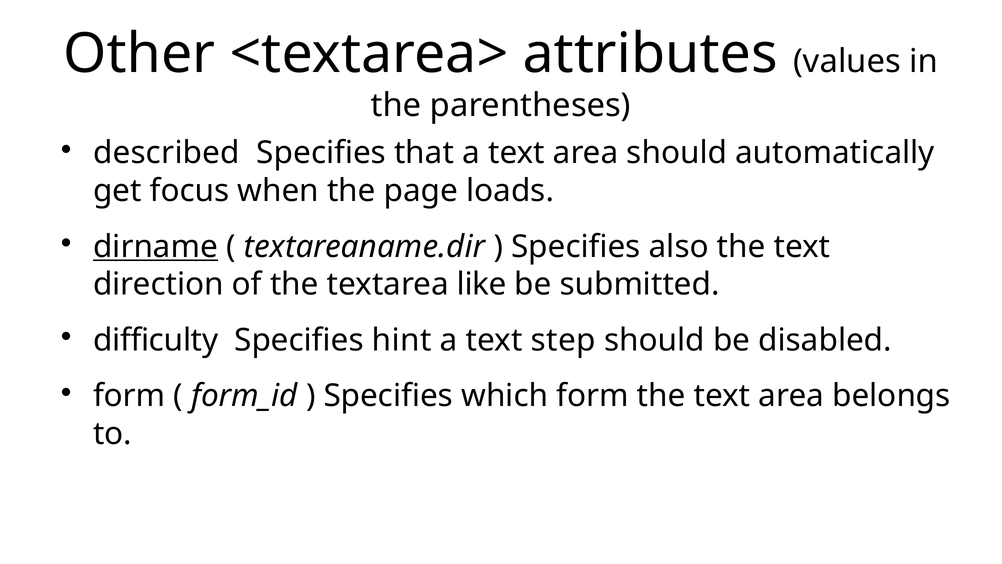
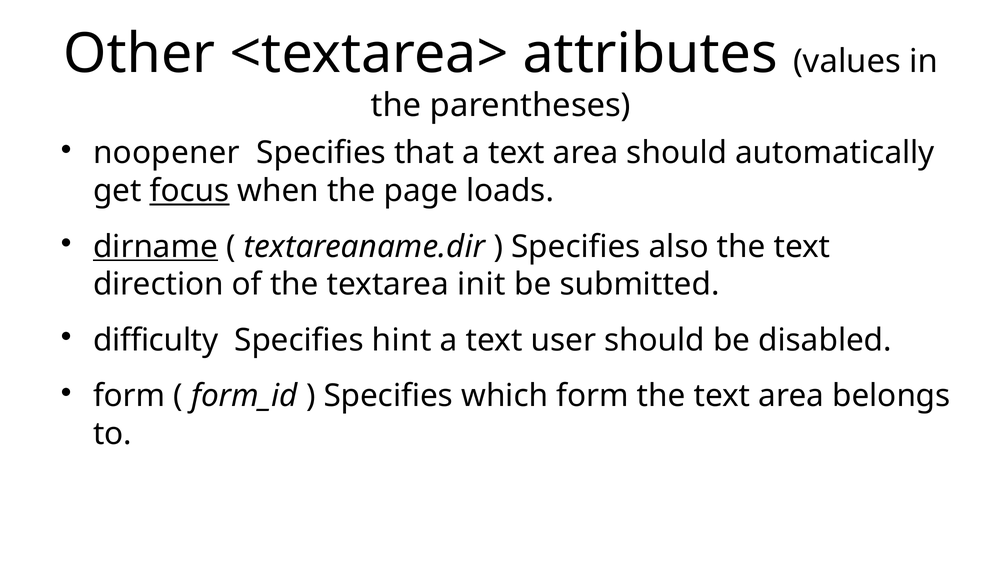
described: described -> noopener
focus underline: none -> present
like: like -> init
step: step -> user
